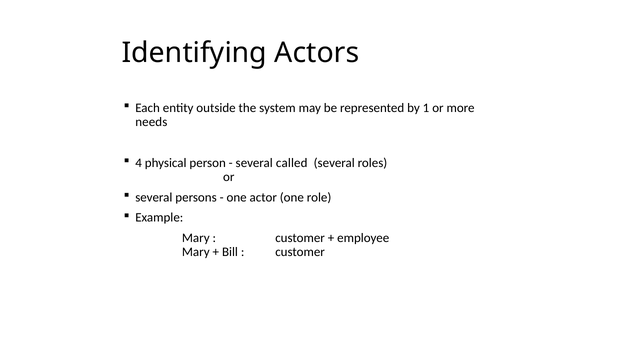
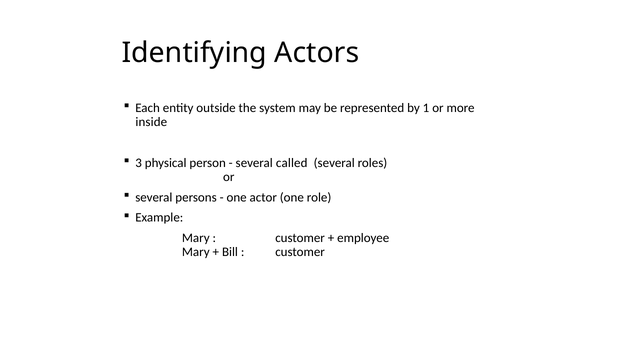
needs: needs -> inside
4: 4 -> 3
